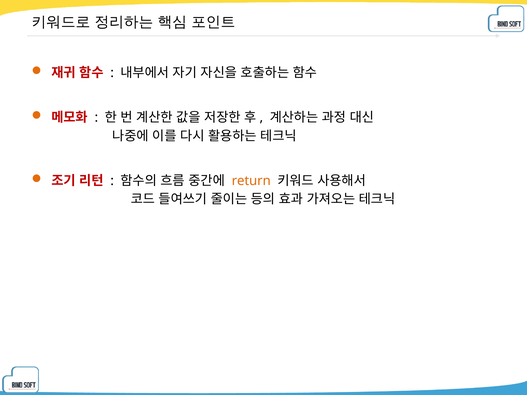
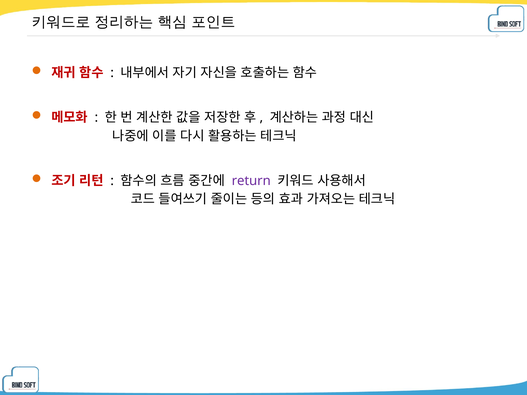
return colour: orange -> purple
